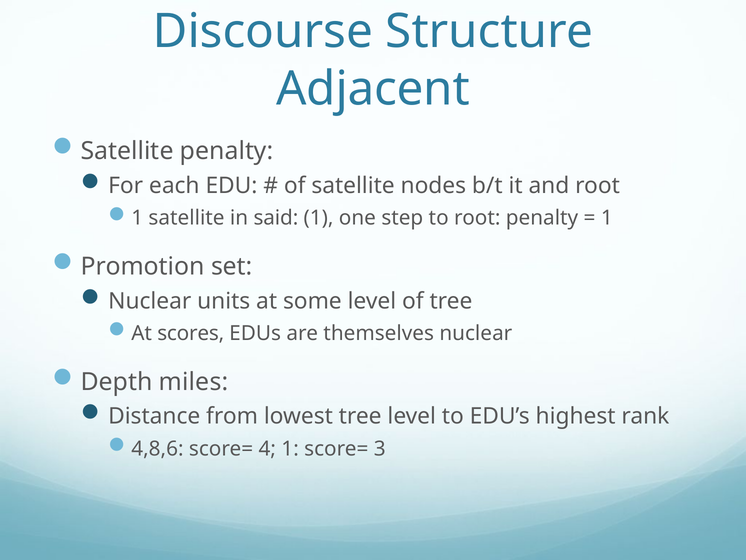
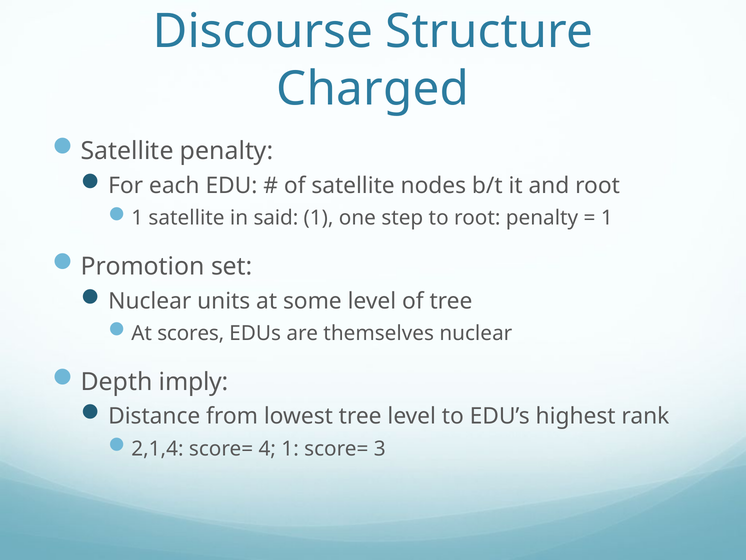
Adjacent: Adjacent -> Charged
miles: miles -> imply
4,8,6: 4,8,6 -> 2,1,4
